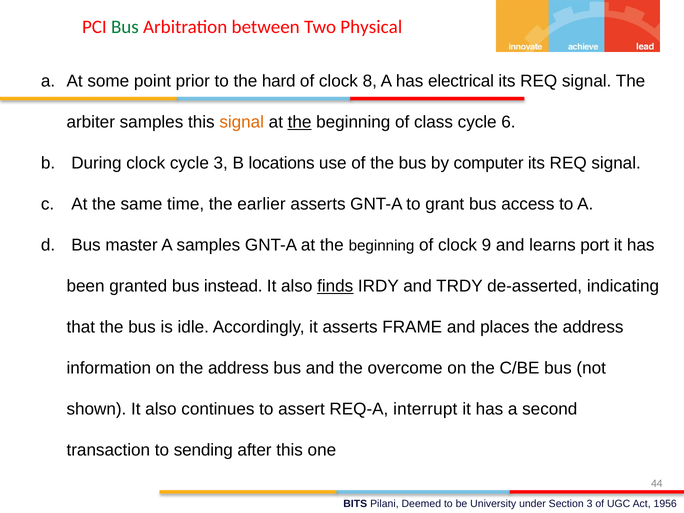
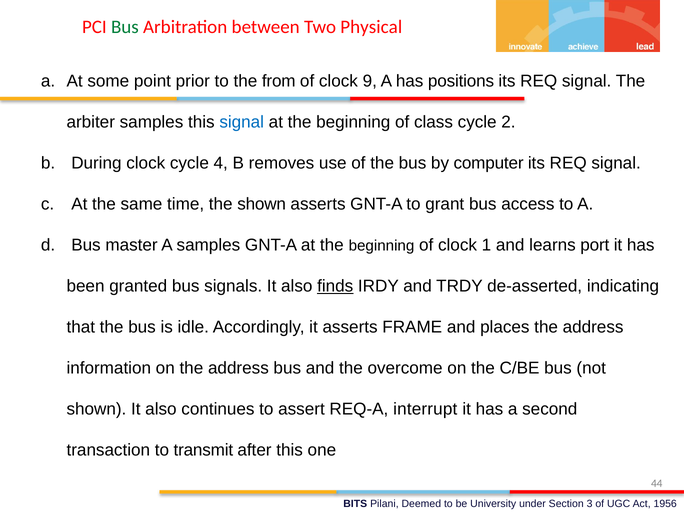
hard: hard -> from
8: 8 -> 9
electrical: electrical -> positions
signal at (242, 122) colour: orange -> blue
the at (300, 122) underline: present -> none
6: 6 -> 2
cycle 3: 3 -> 4
locations: locations -> removes
the earlier: earlier -> shown
9: 9 -> 1
instead: instead -> signals
sending: sending -> transmit
